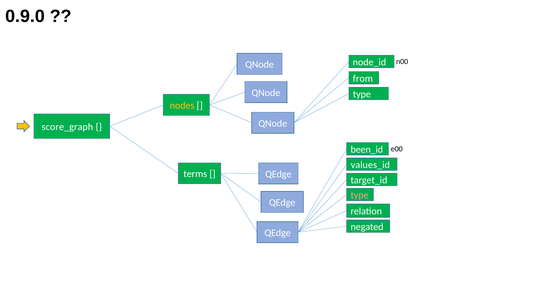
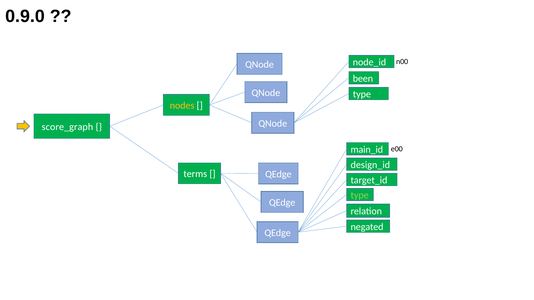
from: from -> been
been_id: been_id -> main_id
values_id: values_id -> design_id
type at (360, 195) colour: pink -> light green
